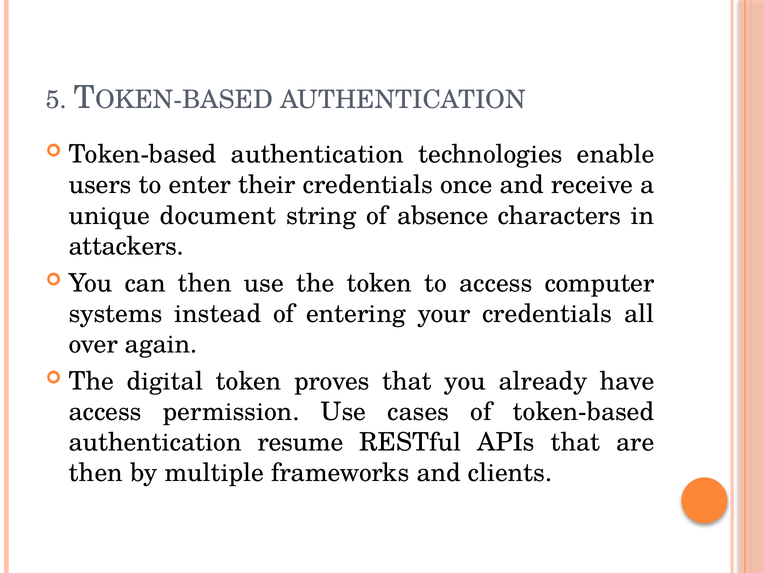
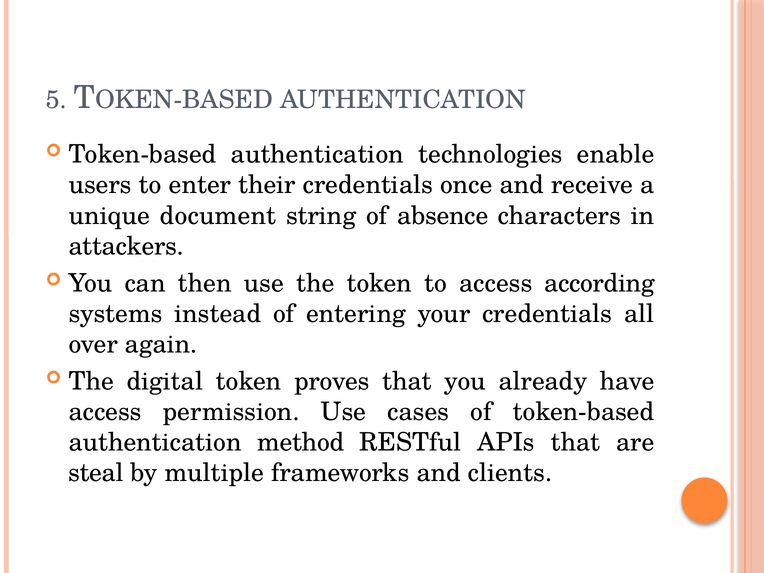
computer: computer -> according
resume: resume -> method
then at (96, 473): then -> steal
